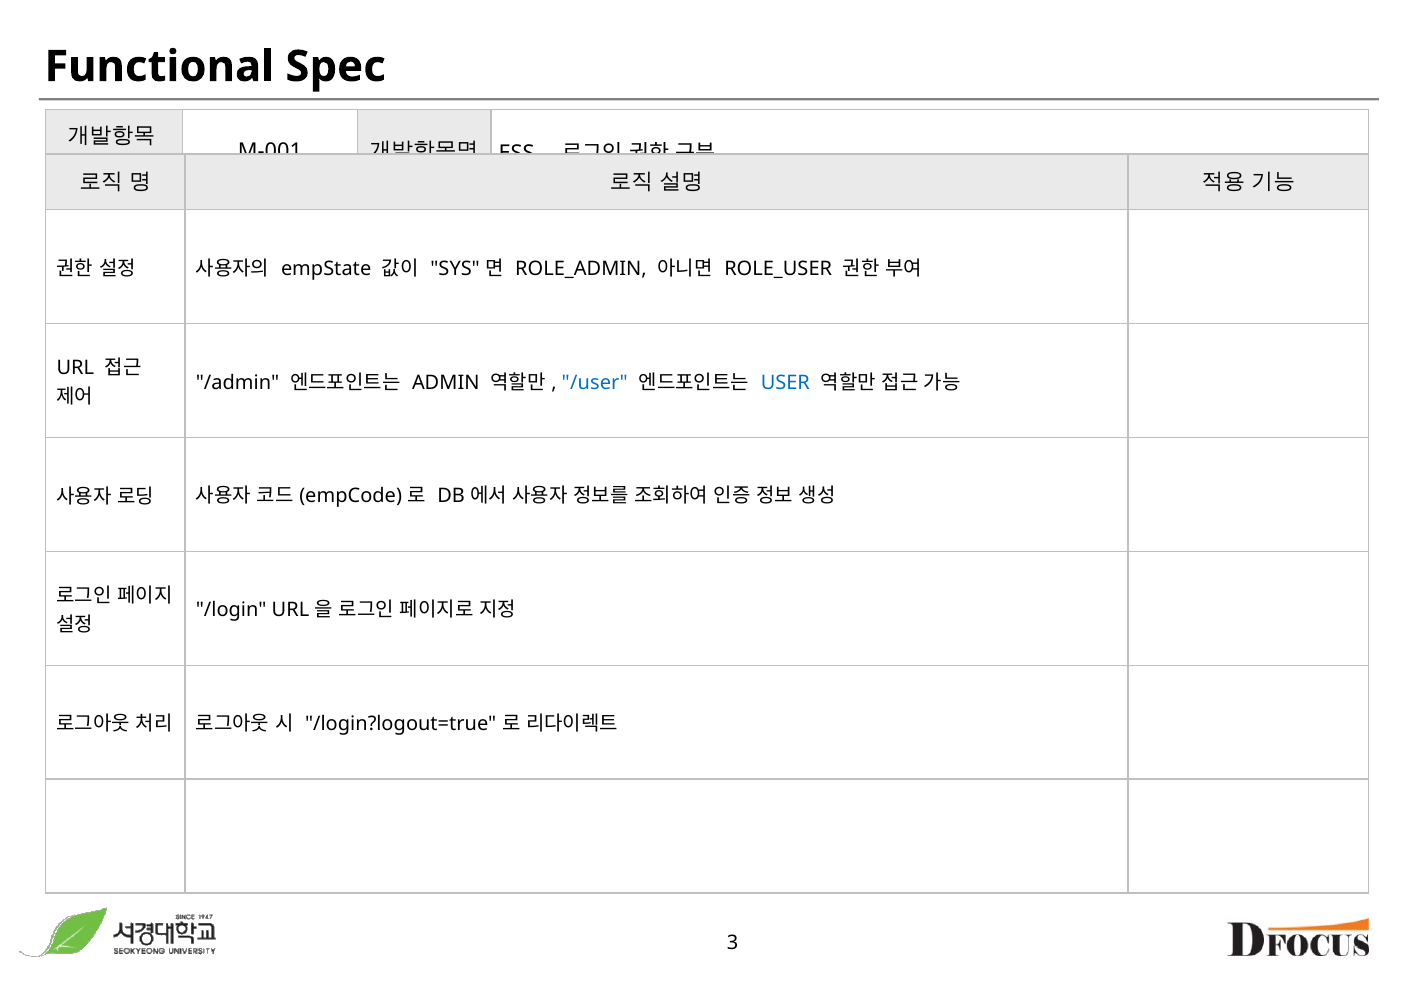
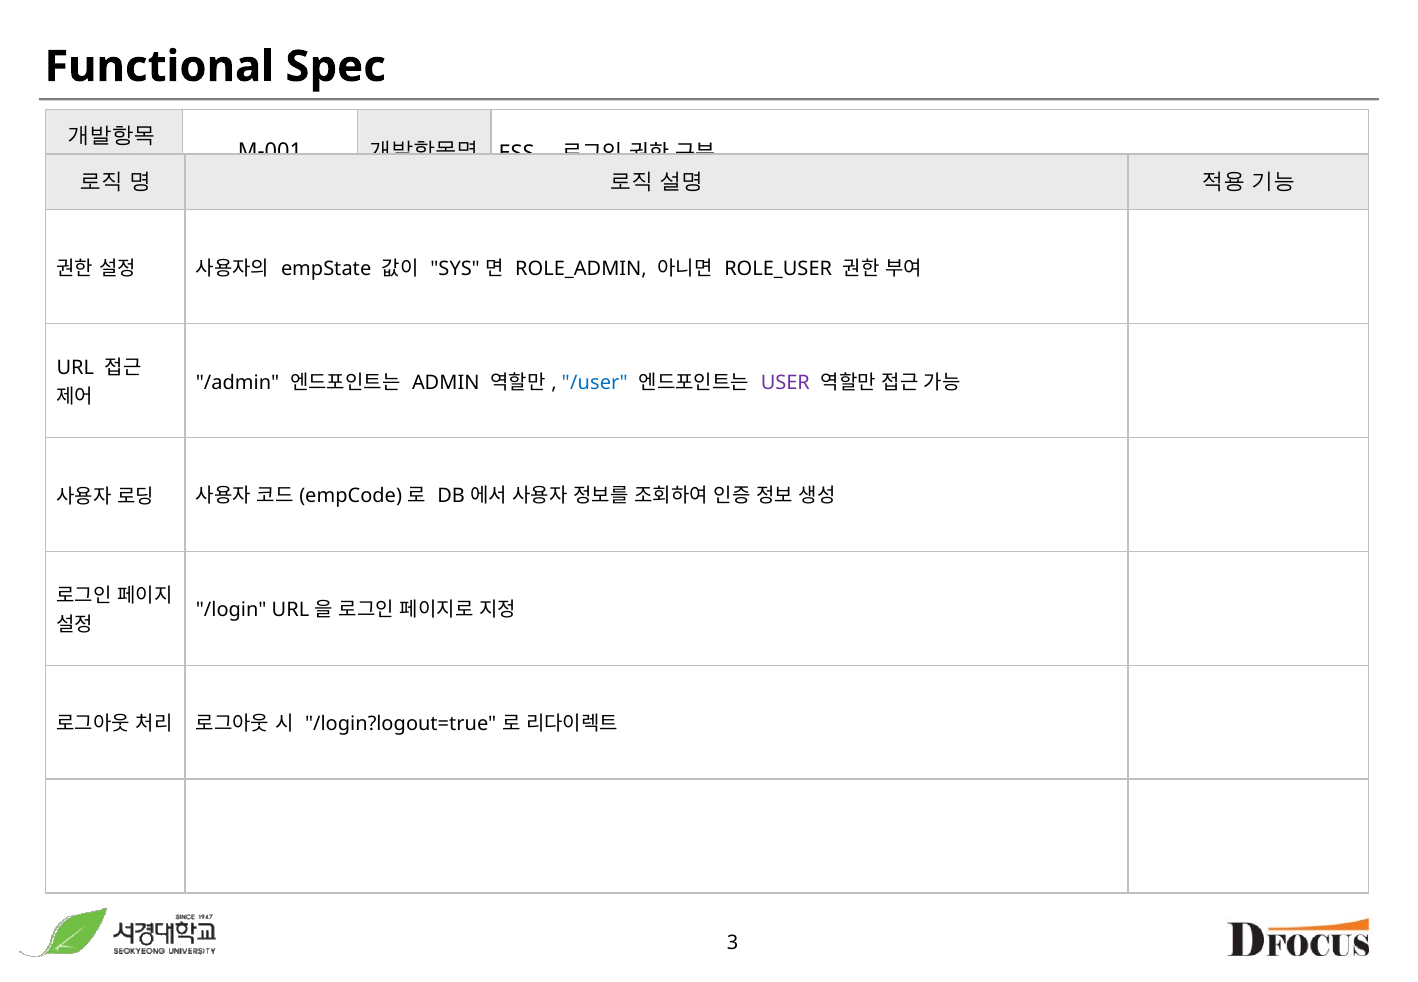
USER colour: blue -> purple
